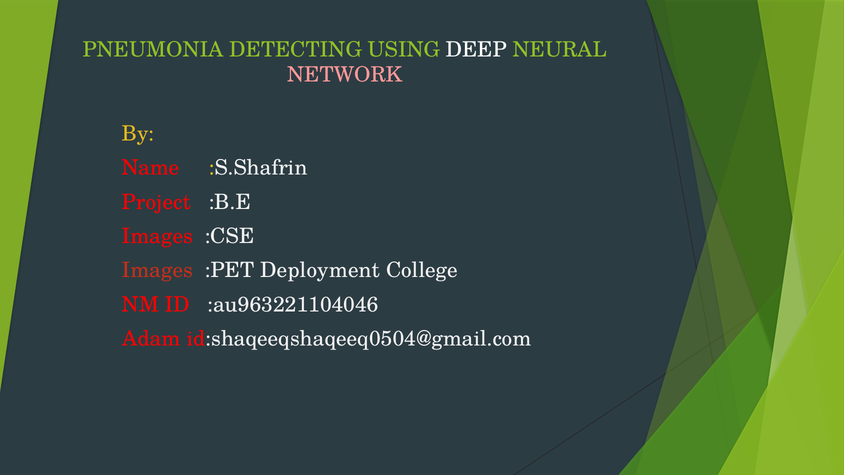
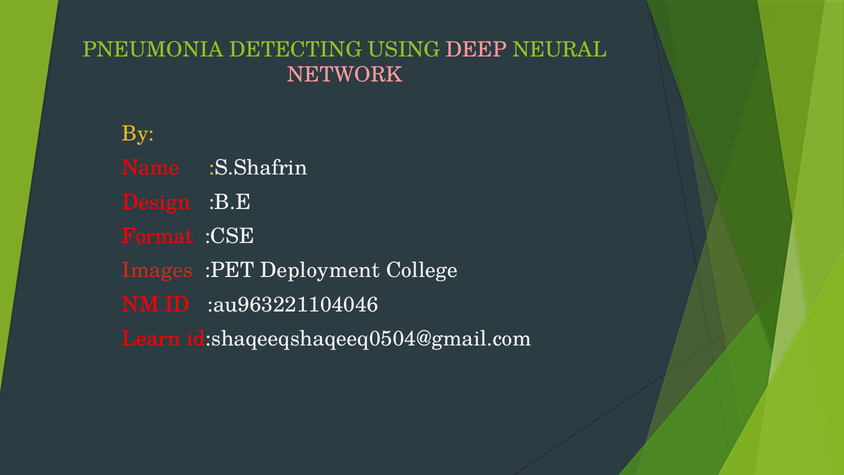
DEEP colour: white -> pink
Project: Project -> Design
Images at (157, 236): Images -> Format
Adam: Adam -> Learn
